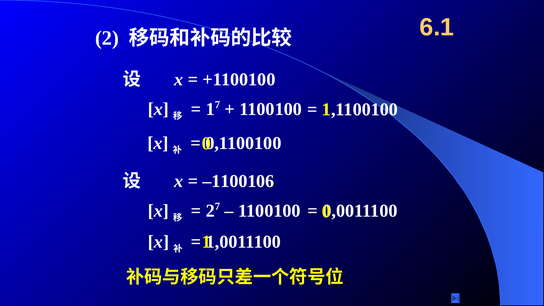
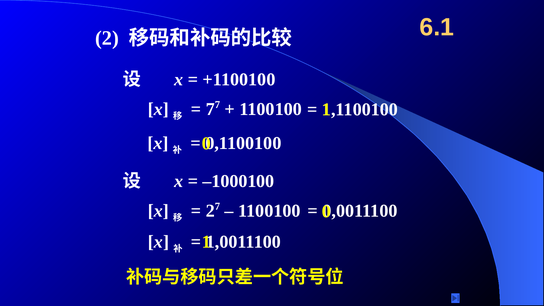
1 at (210, 109): 1 -> 7
–1100106: –1100106 -> –1000100
